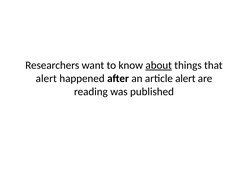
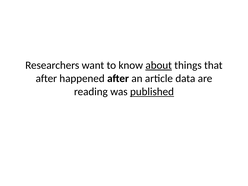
alert at (46, 78): alert -> after
article alert: alert -> data
published underline: none -> present
